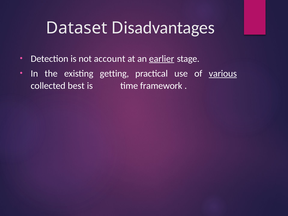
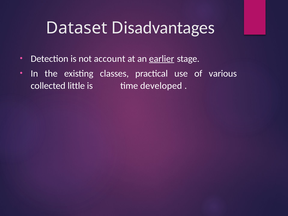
getting: getting -> classes
various underline: present -> none
best: best -> little
framework: framework -> developed
